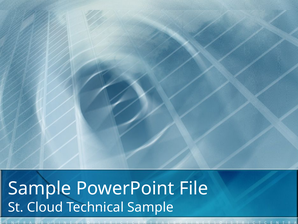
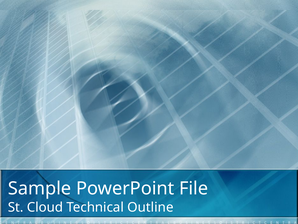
Technical Sample: Sample -> Outline
